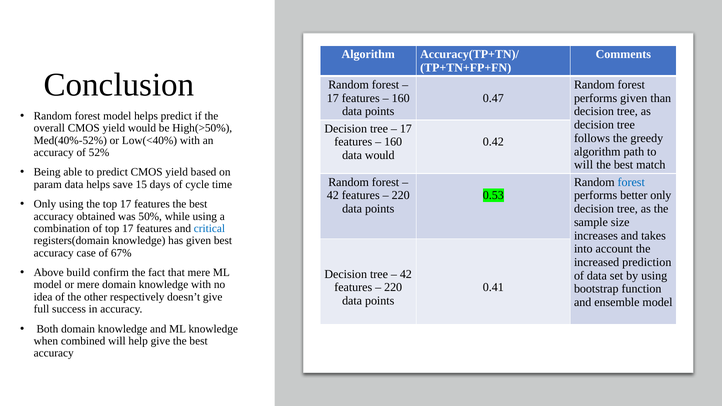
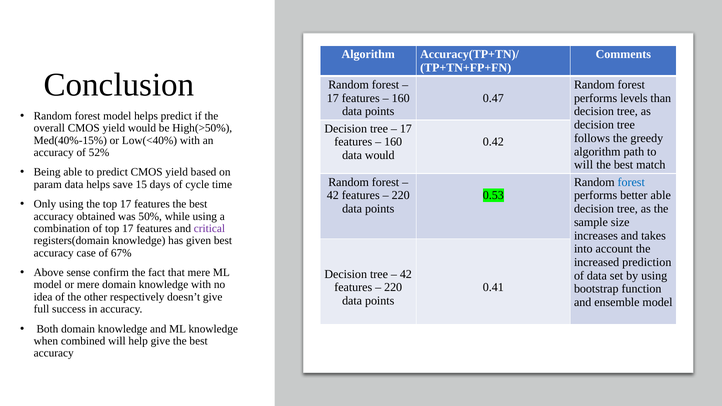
performs given: given -> levels
Med(40%-52%: Med(40%-52% -> Med(40%-15%
better only: only -> able
critical colour: blue -> purple
build: build -> sense
